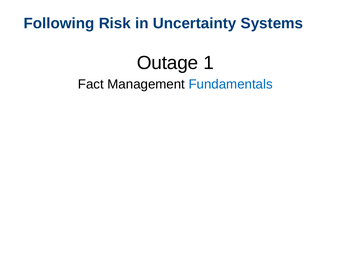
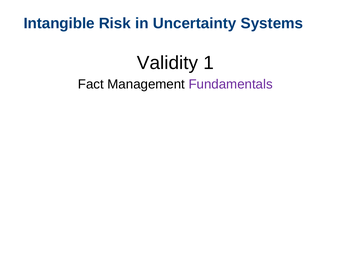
Following: Following -> Intangible
Outage: Outage -> Validity
Fundamentals colour: blue -> purple
